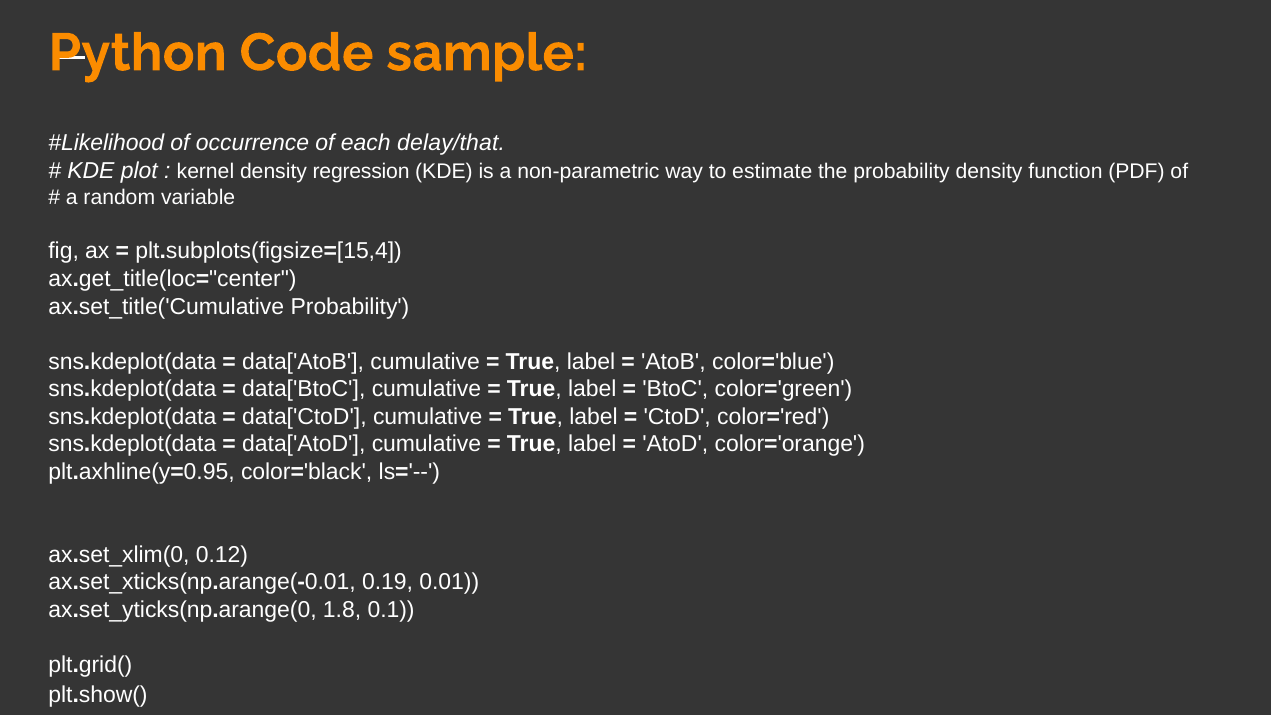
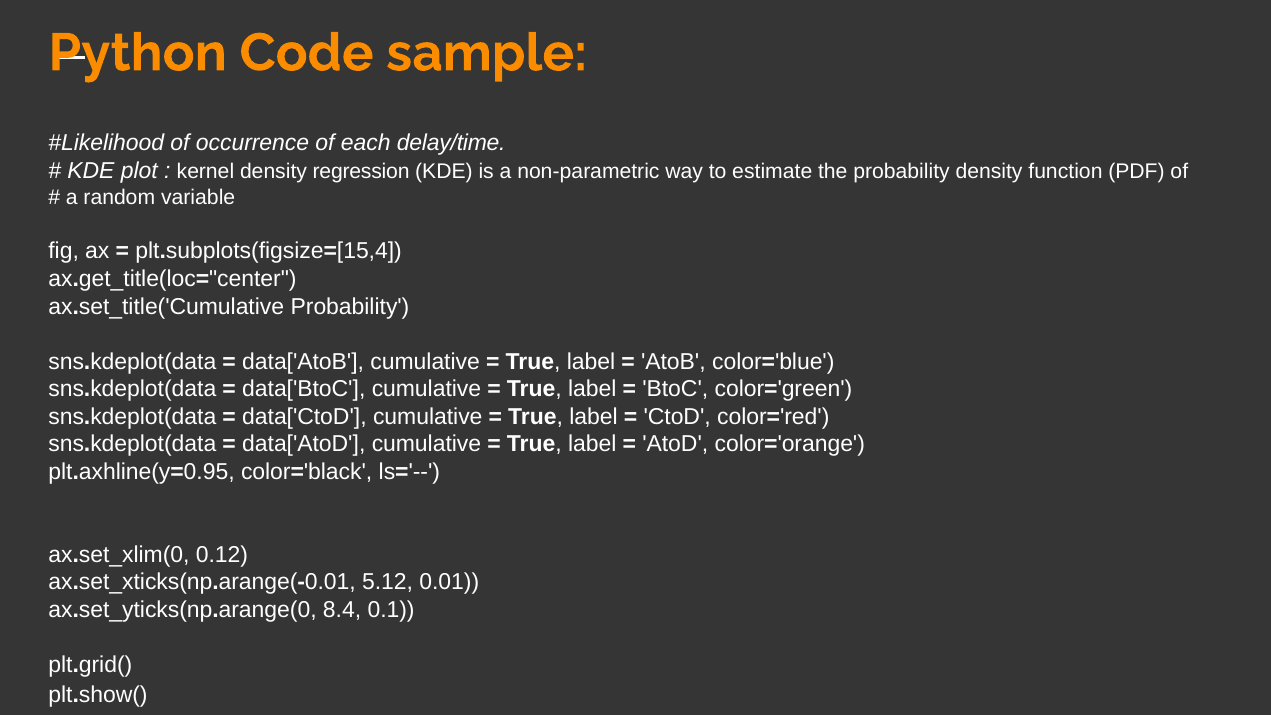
delay/that: delay/that -> delay/time
0.19: 0.19 -> 5.12
1.8: 1.8 -> 8.4
